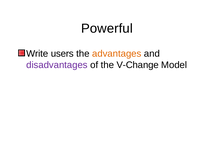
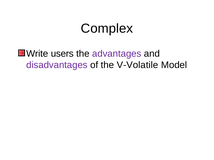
Powerful: Powerful -> Complex
advantages colour: orange -> purple
V-Change: V-Change -> V-Volatile
